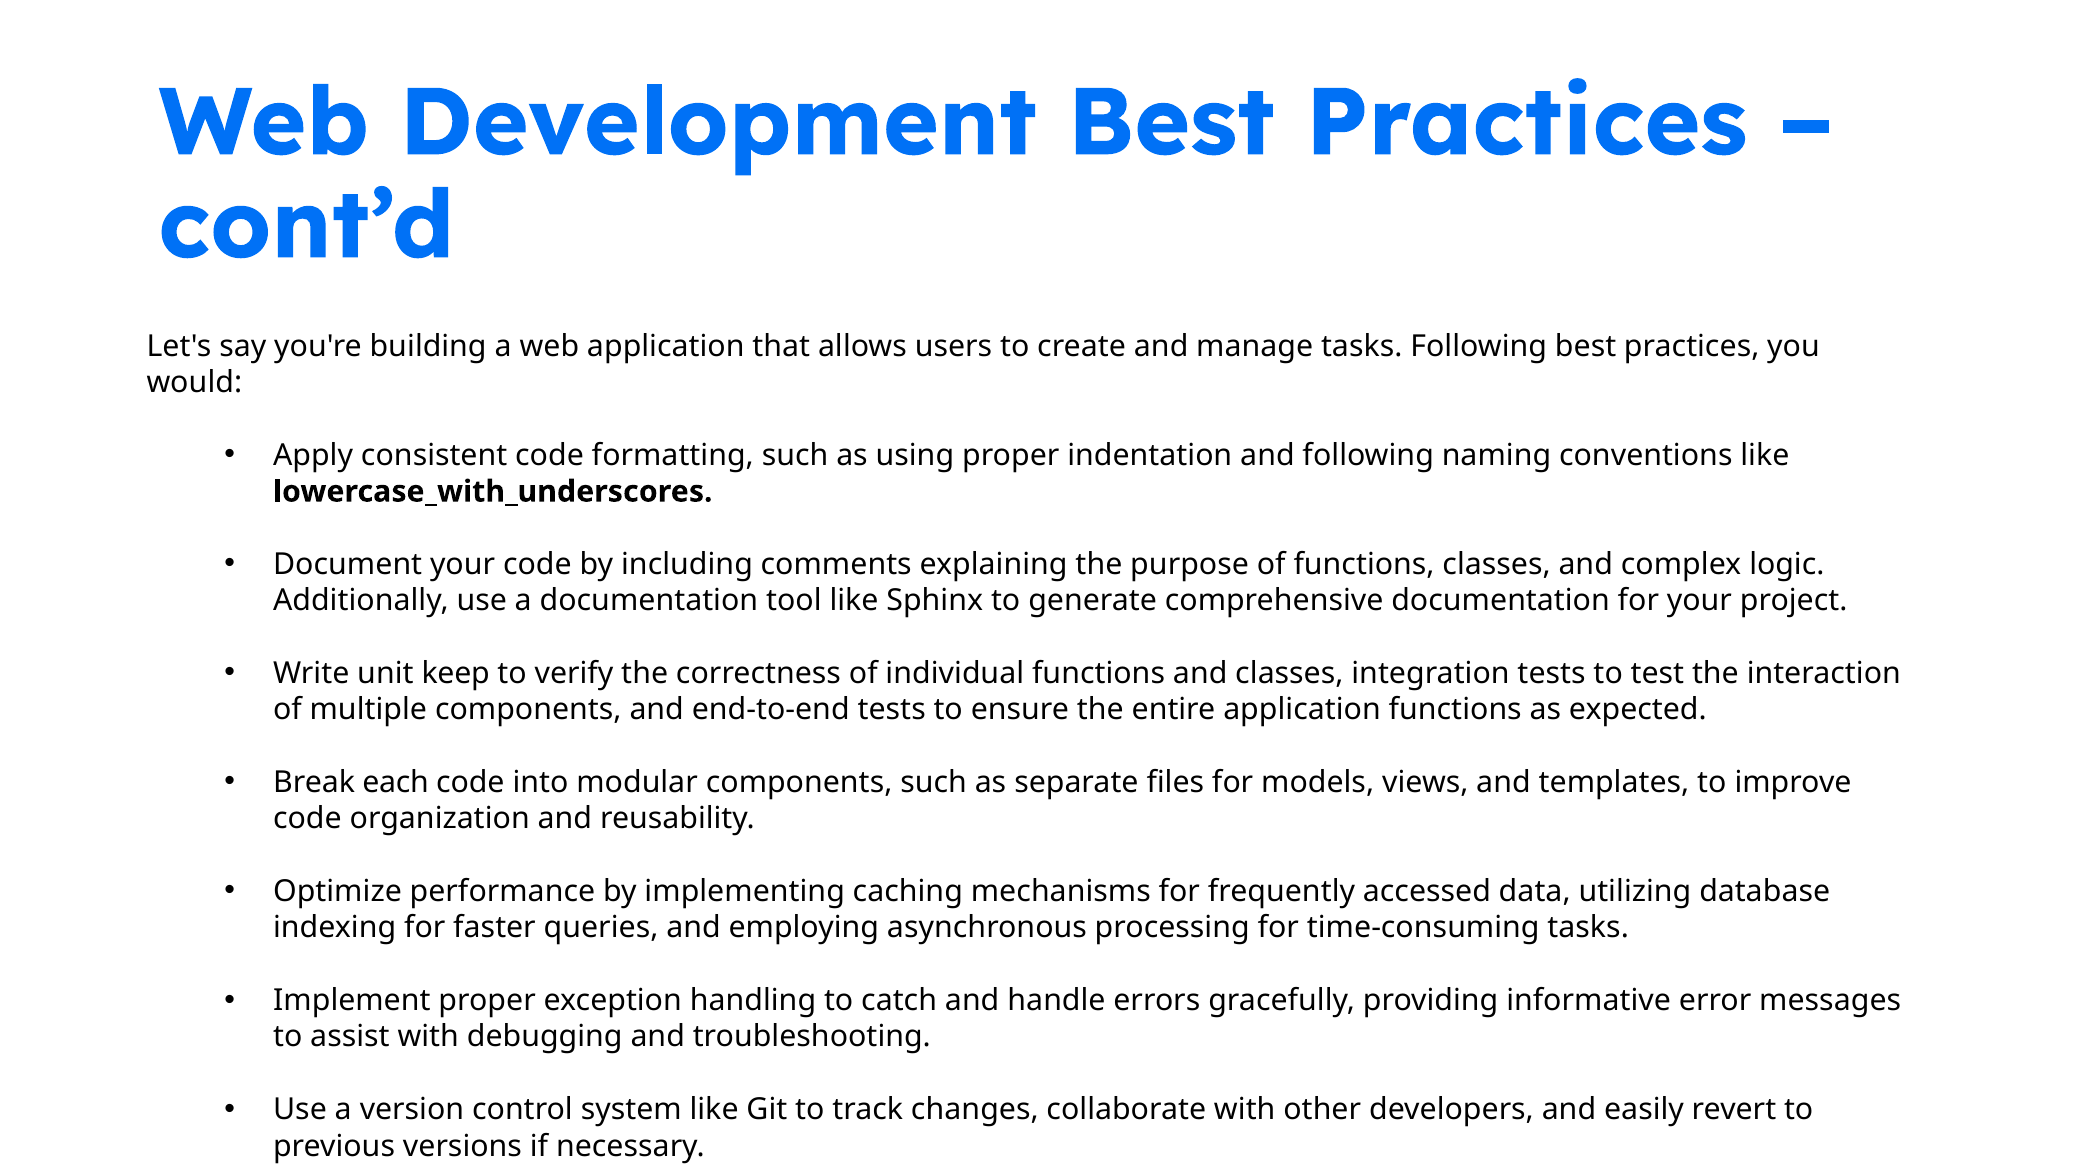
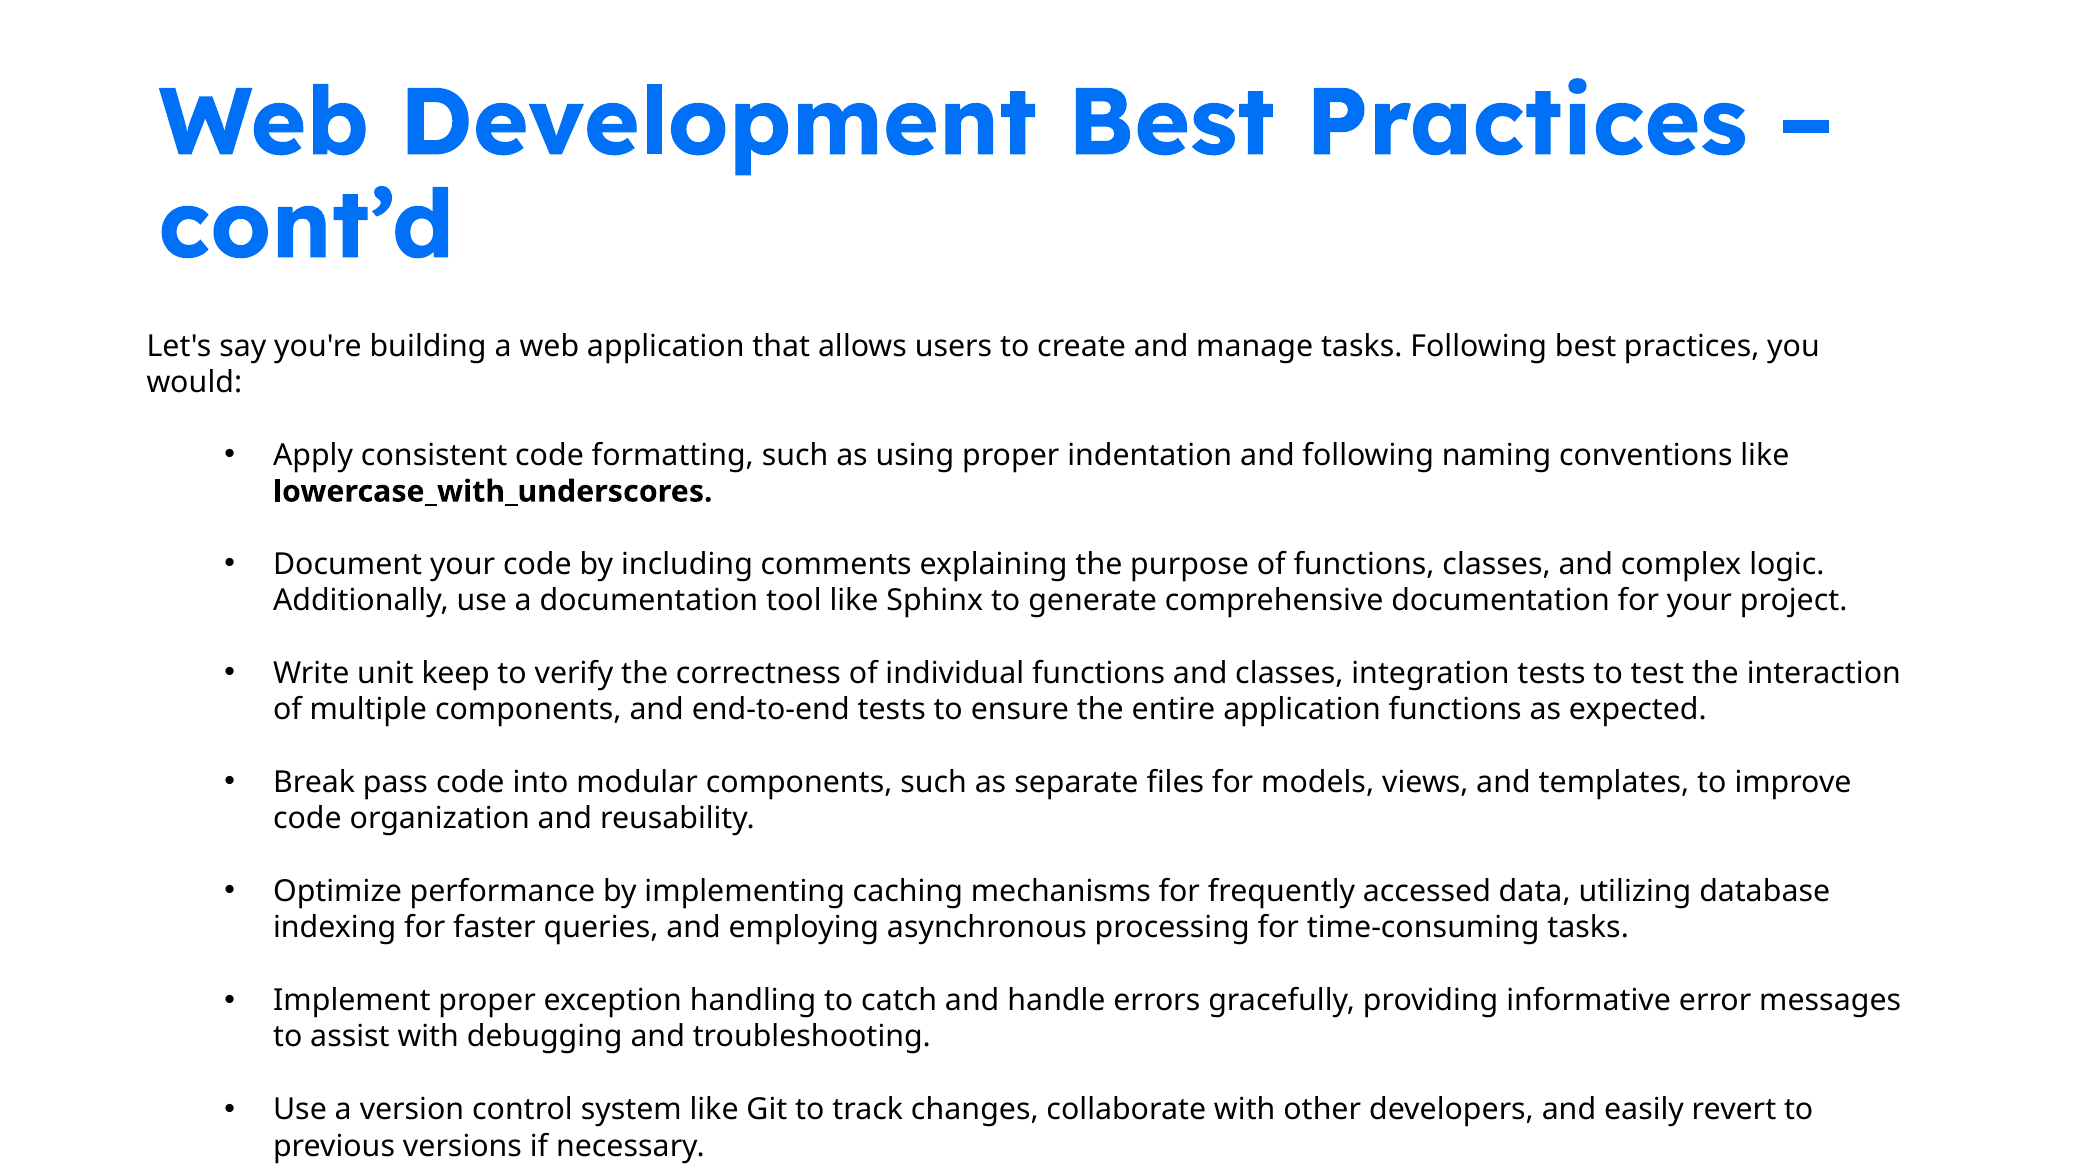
each: each -> pass
